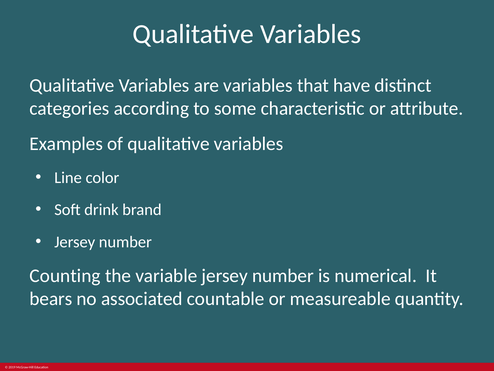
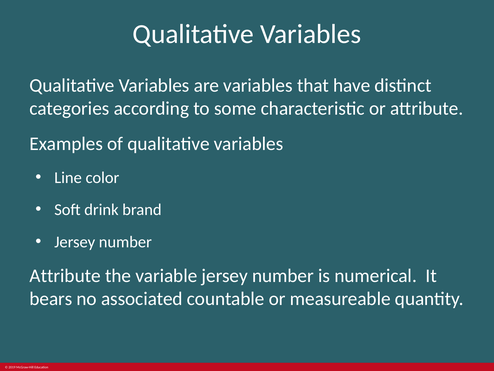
Counting at (65, 276): Counting -> Attribute
